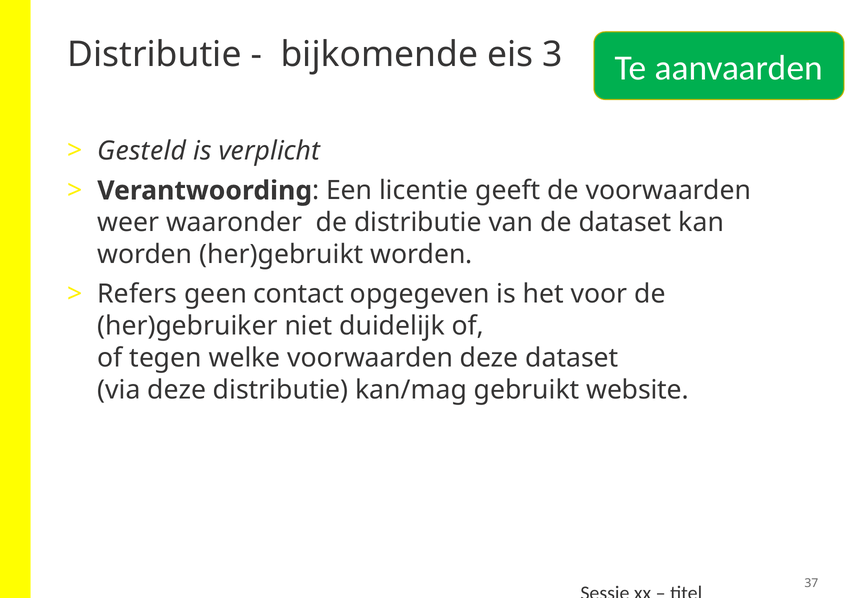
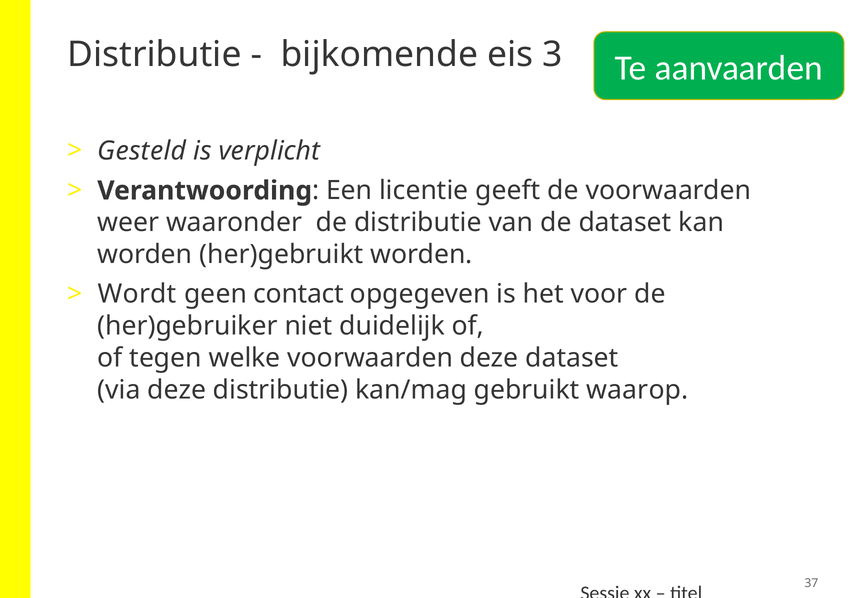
Refers: Refers -> Wordt
website: website -> waarop
